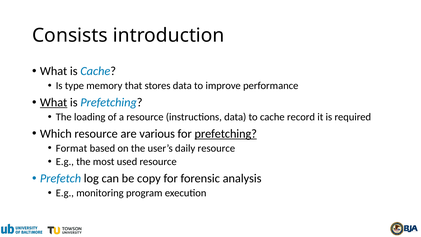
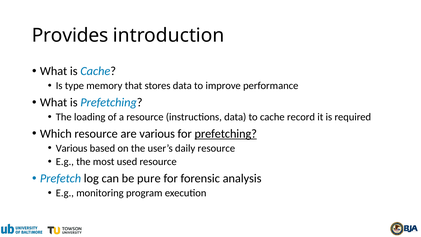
Consists: Consists -> Provides
What at (54, 102) underline: present -> none
Format at (71, 148): Format -> Various
copy: copy -> pure
